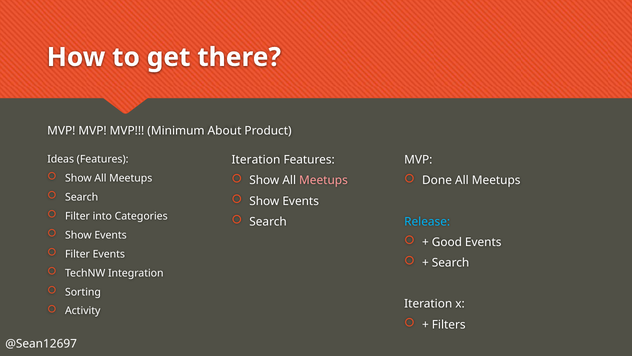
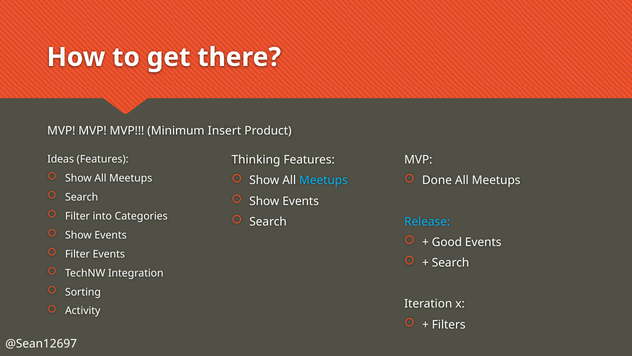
About: About -> Insert
Iteration at (256, 160): Iteration -> Thinking
Meetups at (323, 180) colour: pink -> light blue
